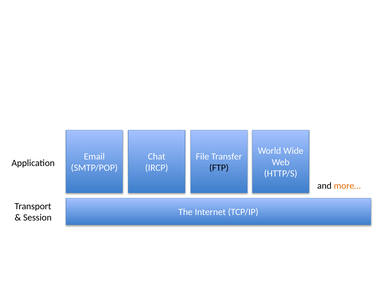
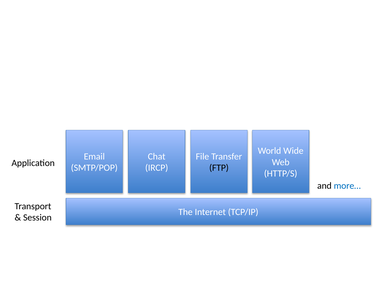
more… colour: orange -> blue
